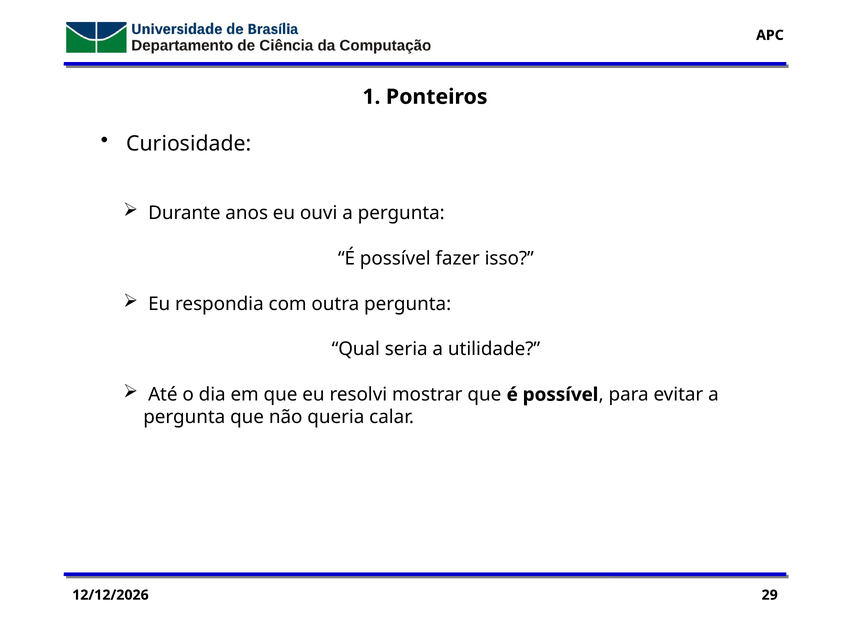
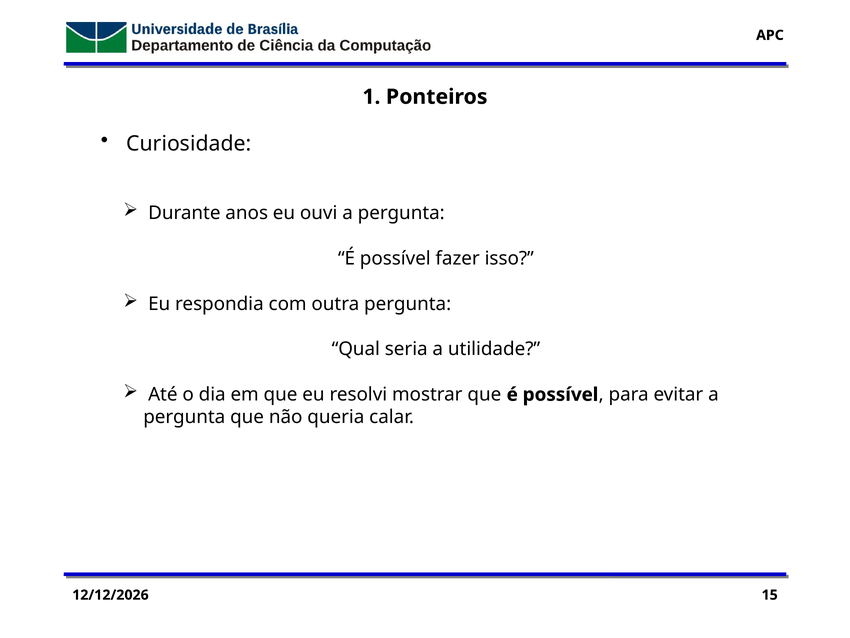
29: 29 -> 15
